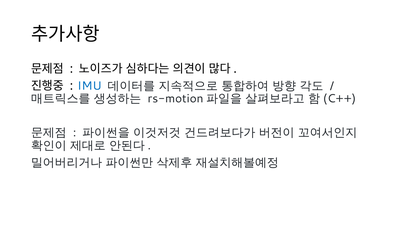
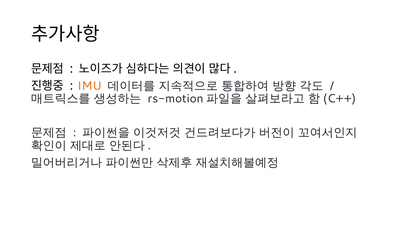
IMU colour: blue -> orange
